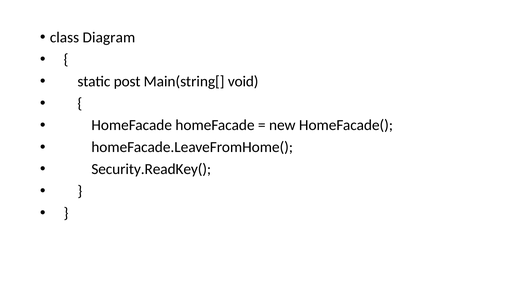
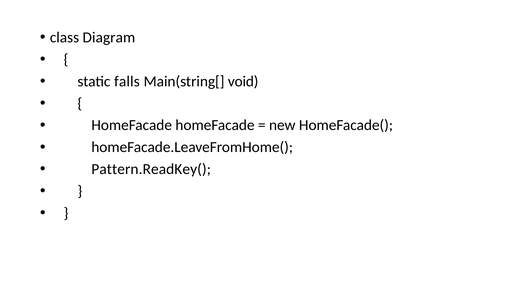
post: post -> falls
Security.ReadKey(: Security.ReadKey( -> Pattern.ReadKey(
